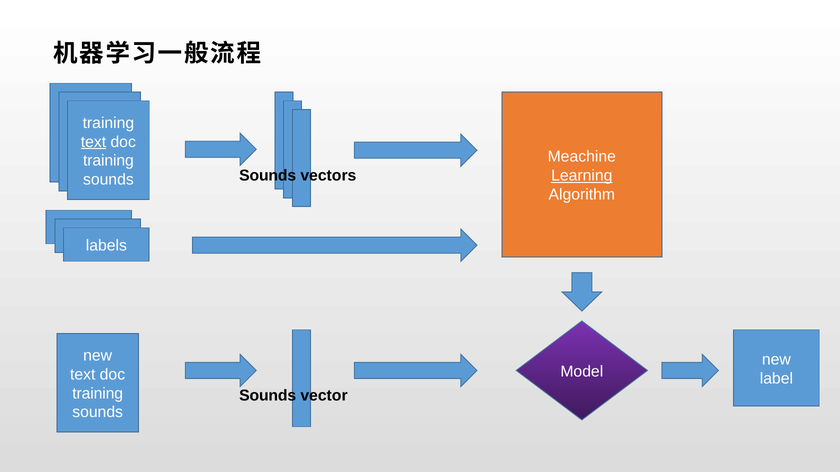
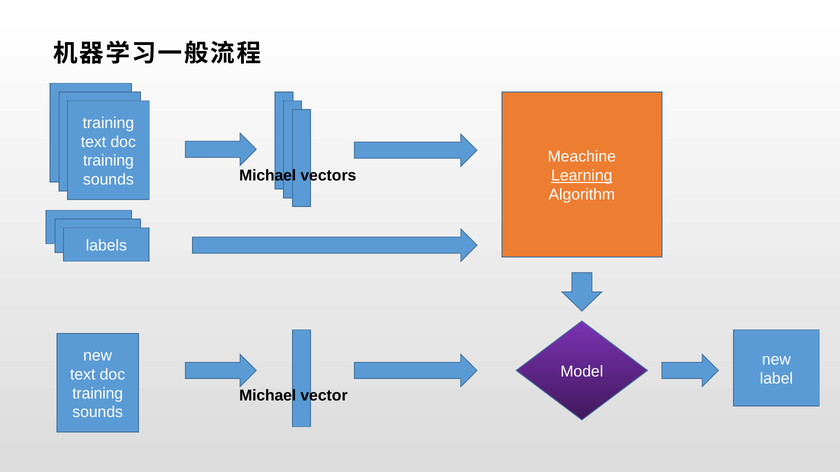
text at (94, 142) underline: present -> none
Sounds at (268, 176): Sounds -> Michael
Sounds at (268, 396): Sounds -> Michael
